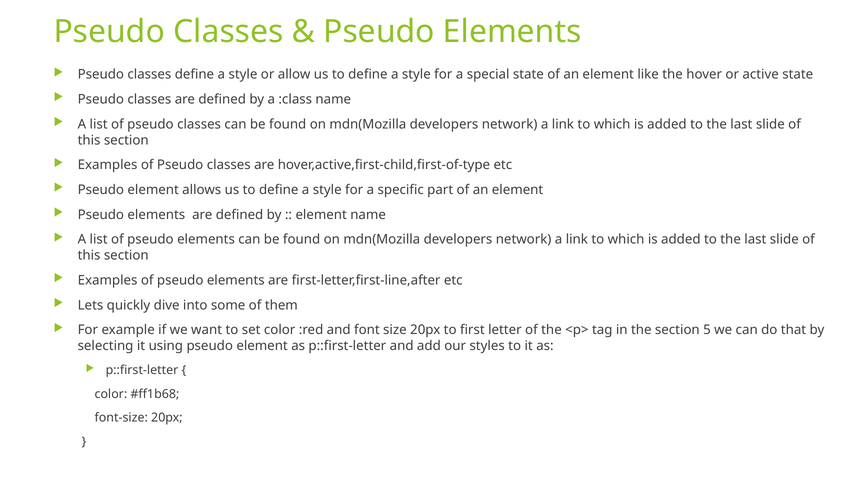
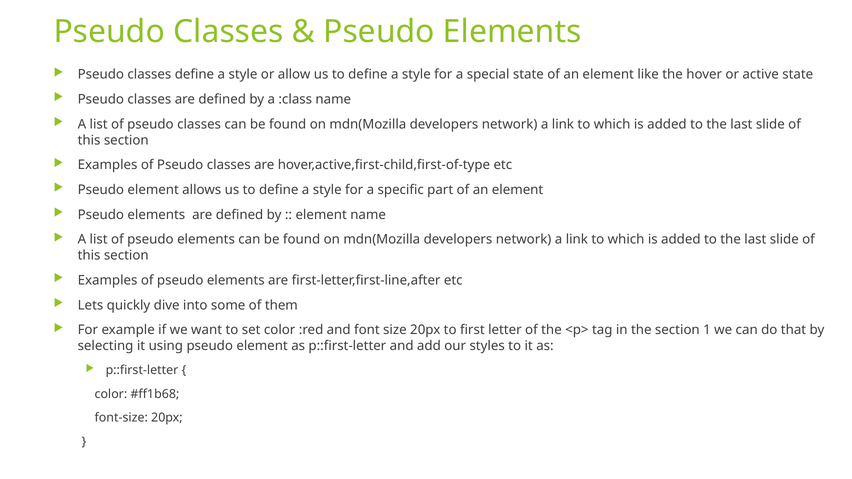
5: 5 -> 1
